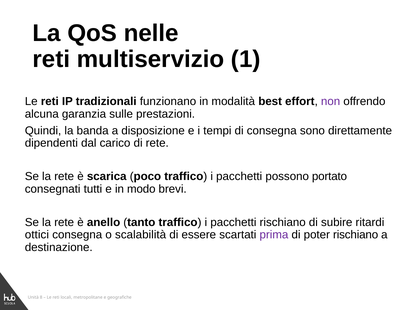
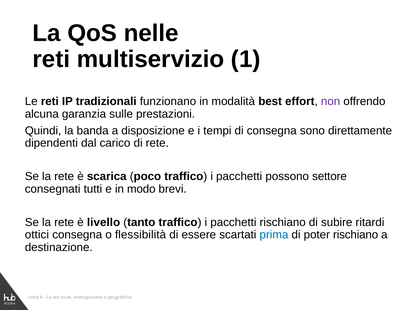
portato: portato -> settore
anello: anello -> livello
scalabilità: scalabilità -> flessibilità
prima colour: purple -> blue
